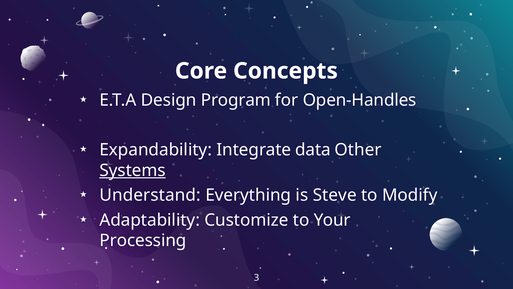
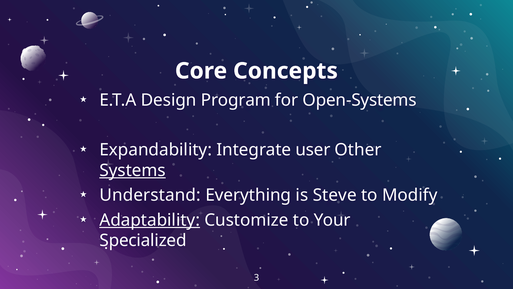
Open-Handles: Open-Handles -> Open-Systems
data: data -> user
Adaptability underline: none -> present
Processing: Processing -> Specialized
